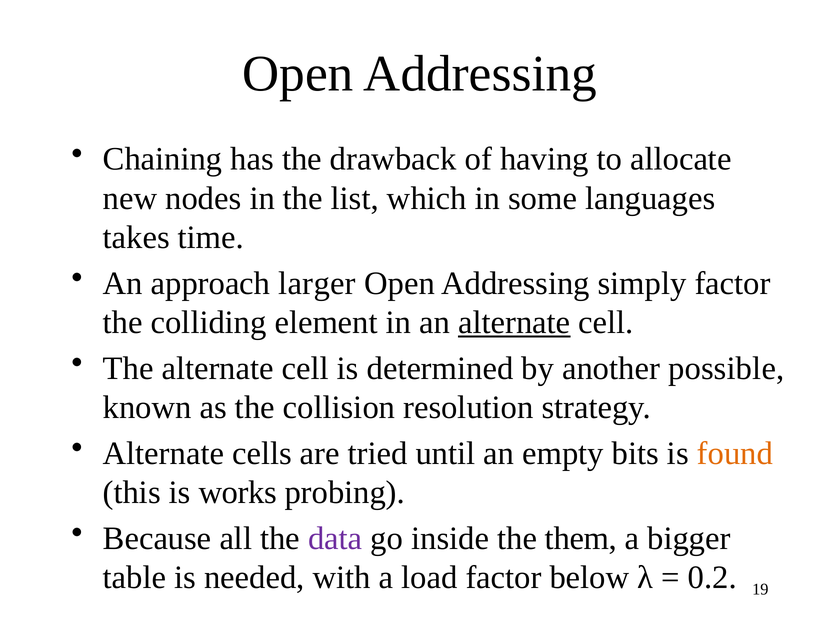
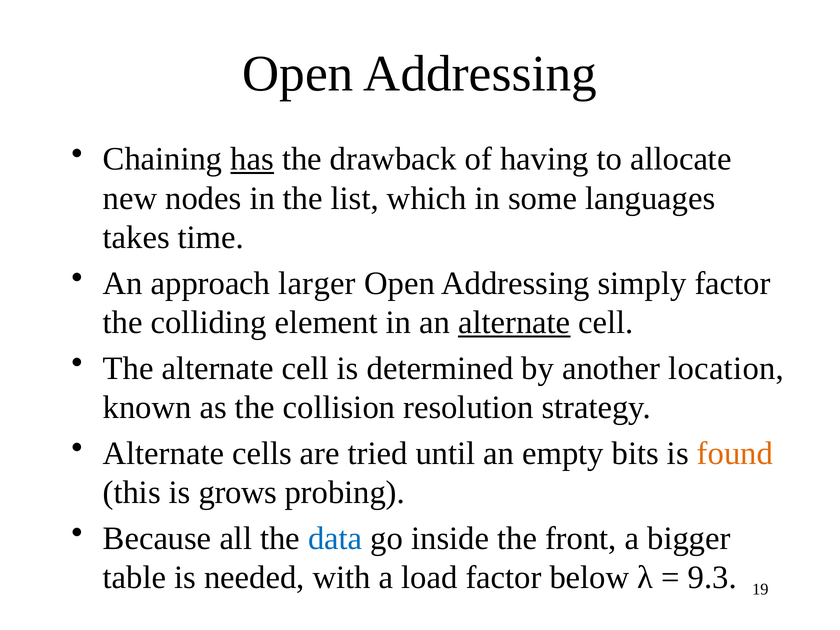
has underline: none -> present
possible: possible -> location
works: works -> grows
data colour: purple -> blue
them: them -> front
0.2: 0.2 -> 9.3
